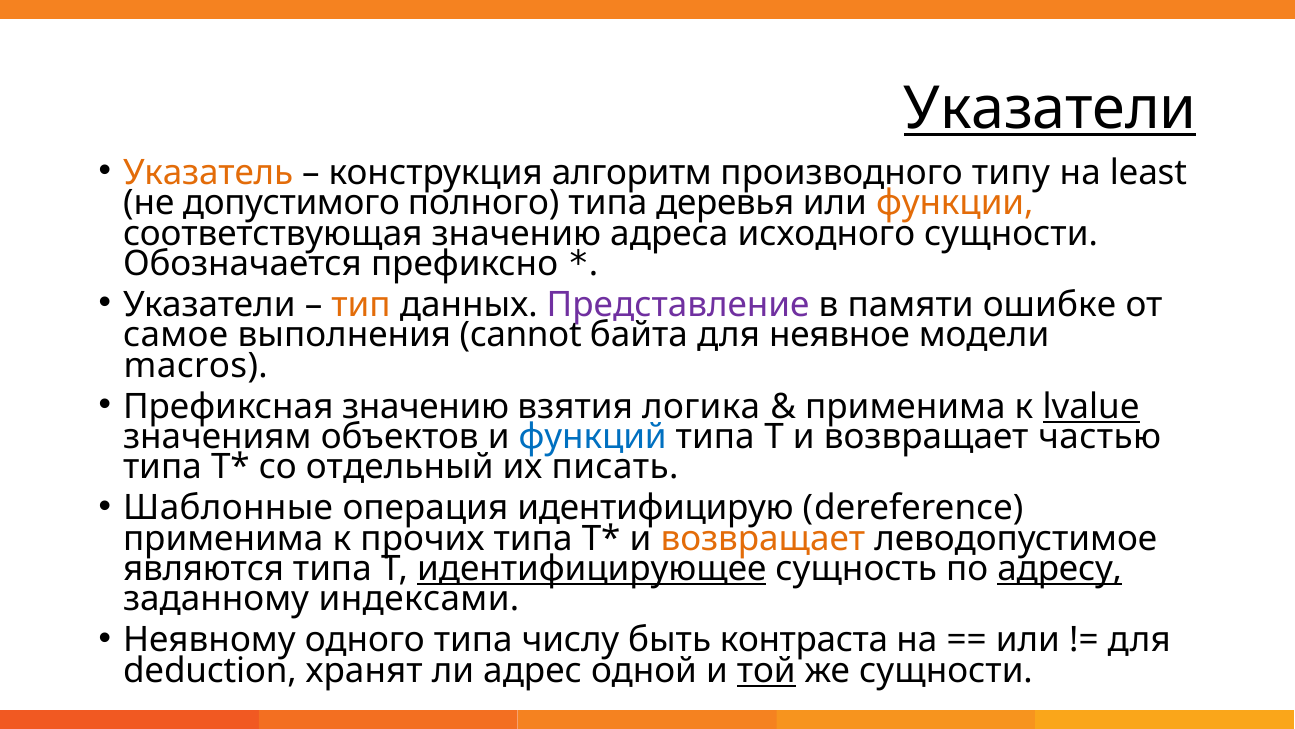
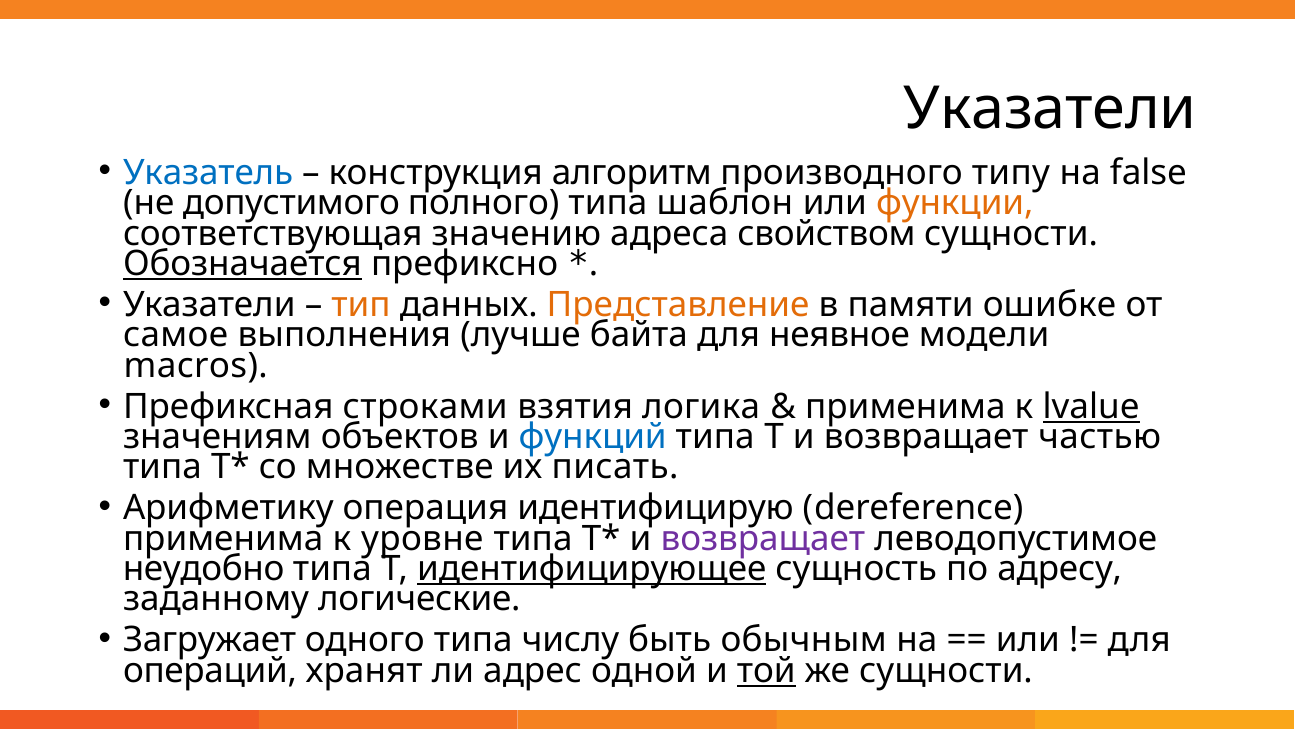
Указатели at (1050, 109) underline: present -> none
Указатель colour: orange -> blue
least: least -> false
деревья: деревья -> шаблон
исходного: исходного -> свойством
Обозначается underline: none -> present
Представление colour: purple -> orange
cannot: cannot -> лучше
Префиксная значению: значению -> строками
отдельный: отдельный -> множестве
Шаблонные: Шаблонные -> Арифметику
прочих: прочих -> уровне
возвращает at (763, 538) colour: orange -> purple
являются: являются -> неудобно
адресу underline: present -> none
индексами: индексами -> логические
Неявному: Неявному -> Загружает
контраста: контраста -> обычным
deduction: deduction -> операций
